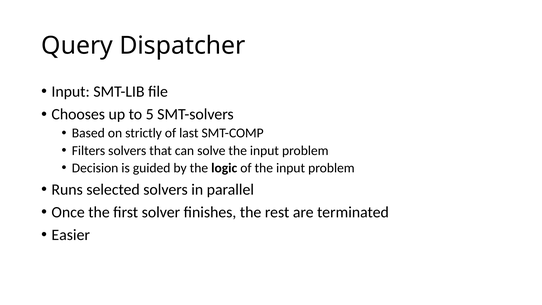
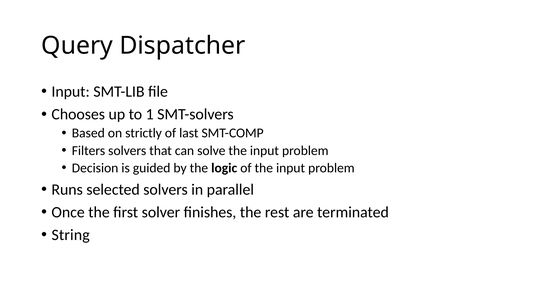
5: 5 -> 1
Easier: Easier -> String
